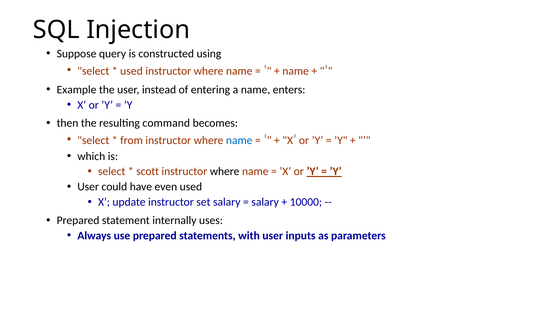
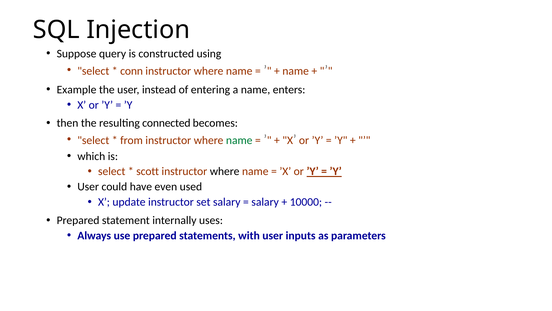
used at (131, 71): used -> conn
command: command -> connected
name at (239, 140) colour: blue -> green
